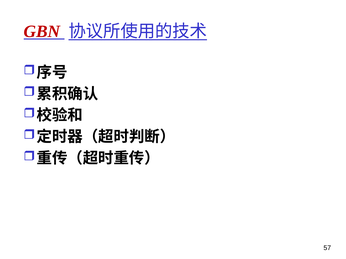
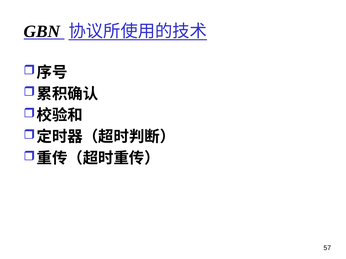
GBN colour: red -> black
